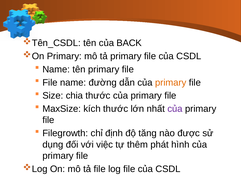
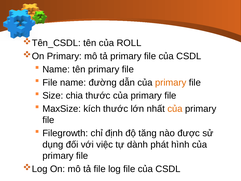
BACK: BACK -> ROLL
của at (175, 109) colour: purple -> orange
thêm: thêm -> dành
